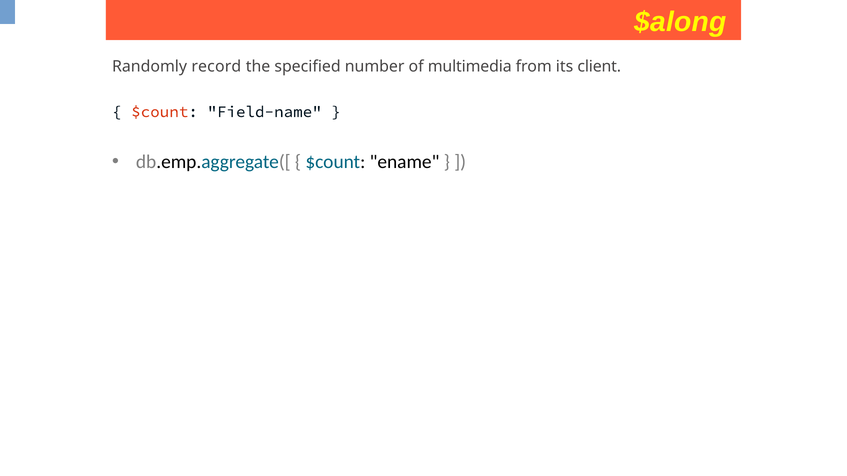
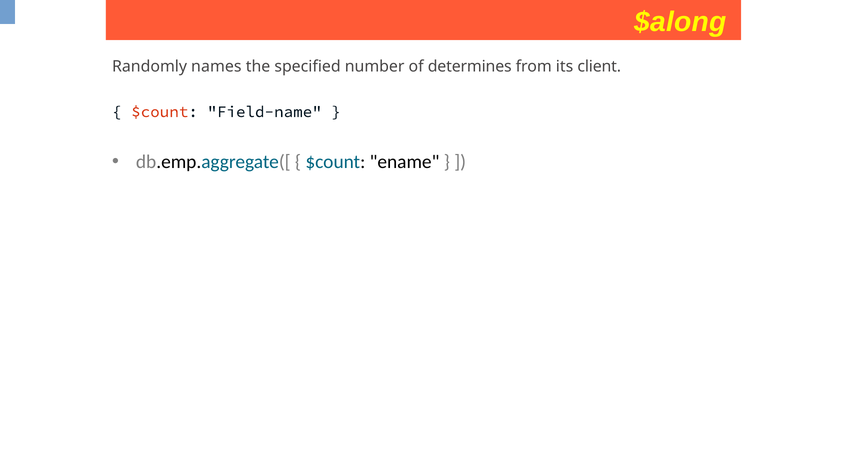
record: record -> names
multimedia: multimedia -> determines
